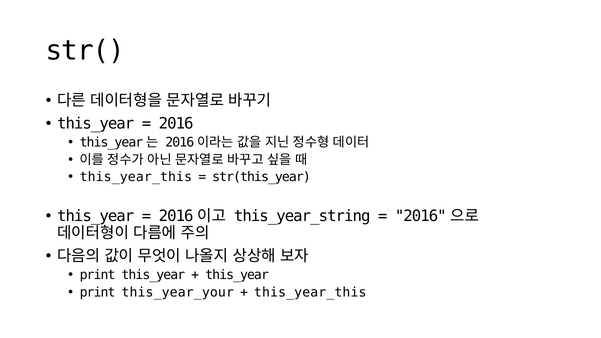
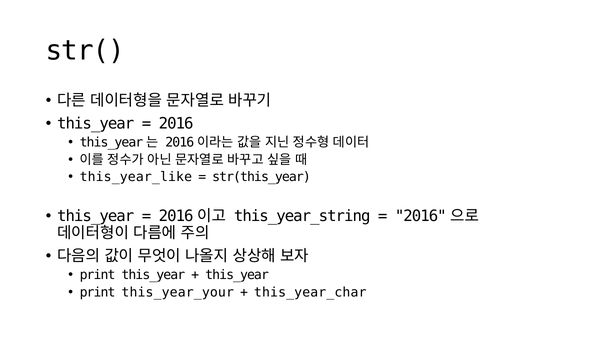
this_year_this at (136, 177): this_year_this -> this_year_like
this_year_this at (310, 292): this_year_this -> this_year_char
